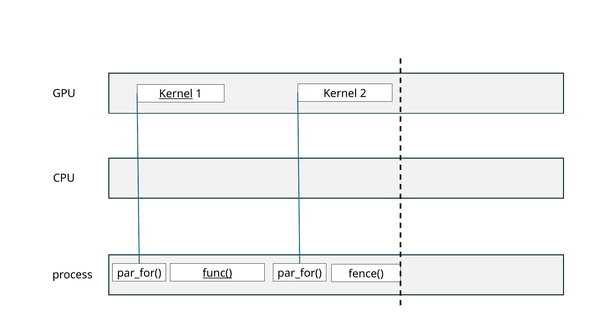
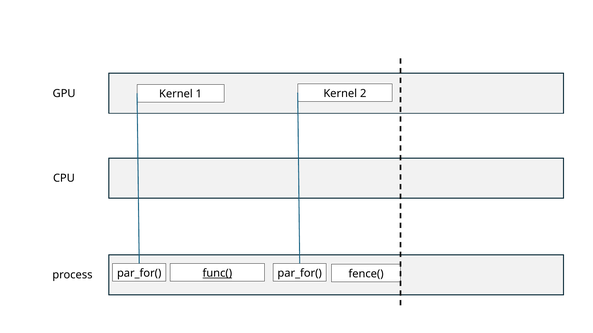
Kernel at (176, 94) underline: present -> none
